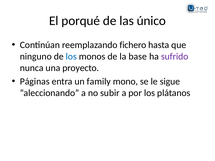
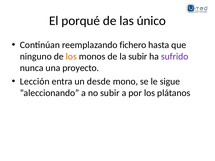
los at (71, 57) colour: blue -> orange
la base: base -> subir
Páginas: Páginas -> Lección
family: family -> desde
